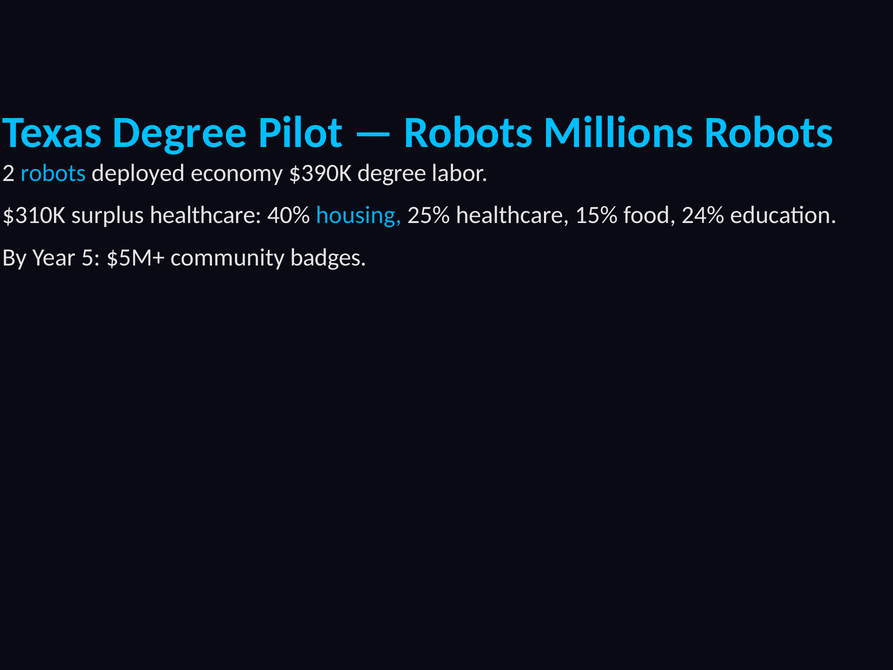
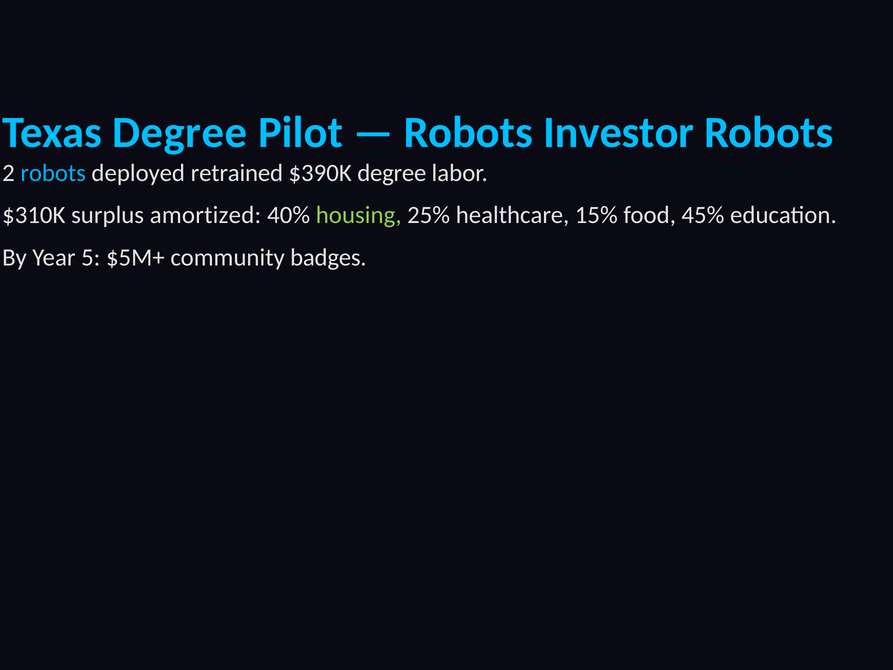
Millions: Millions -> Investor
economy: economy -> retrained
surplus healthcare: healthcare -> amortized
housing colour: light blue -> light green
24%: 24% -> 45%
